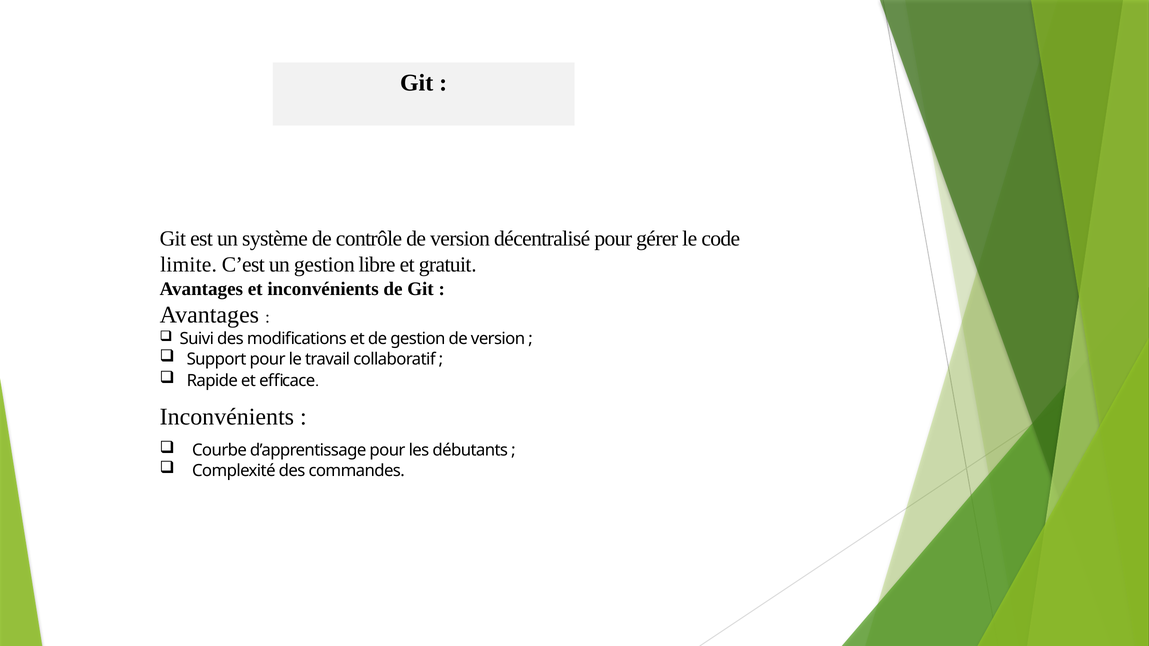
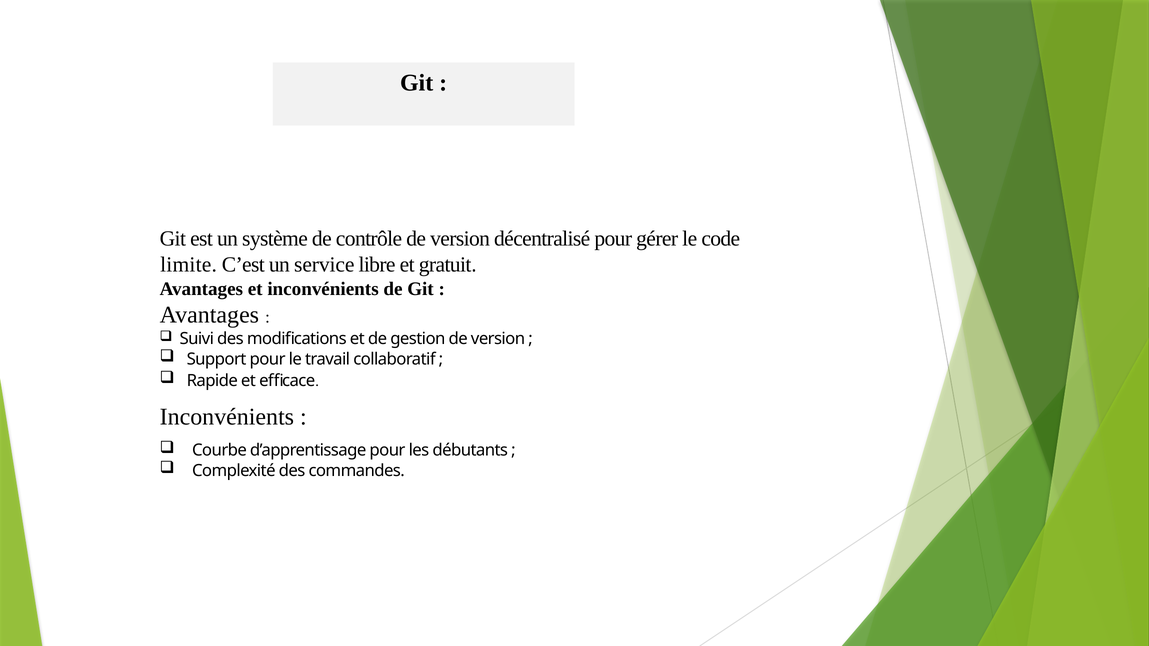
un gestion: gestion -> service
